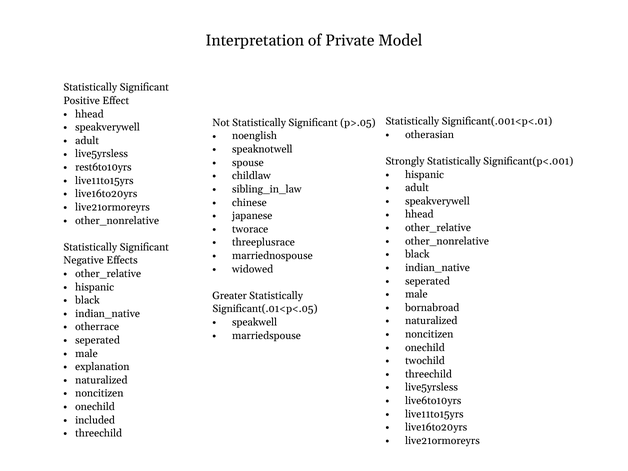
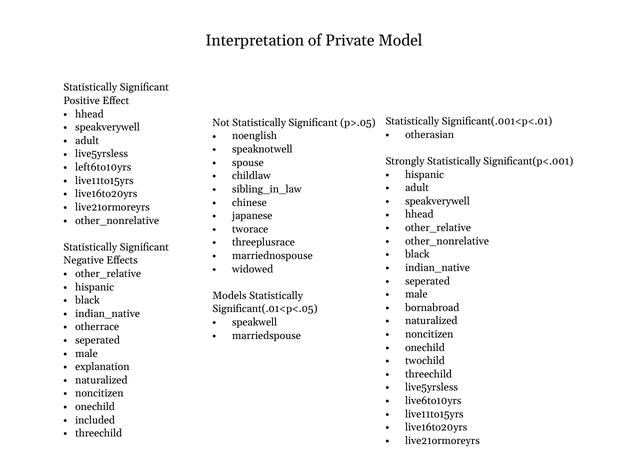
rest6to10yrs: rest6to10yrs -> left6to10yrs
Greater: Greater -> Models
